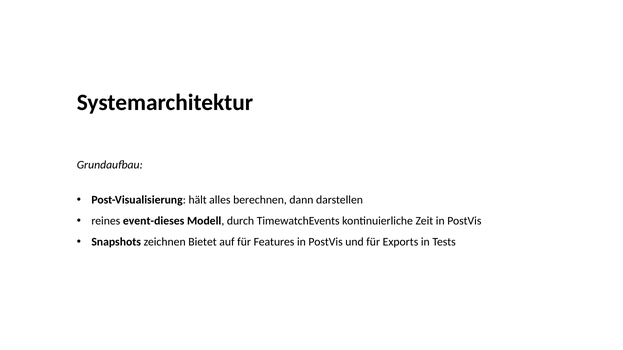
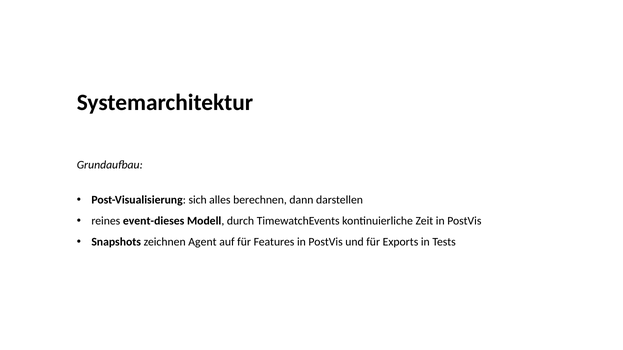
hält: hält -> sich
Bietet: Bietet -> Agent
